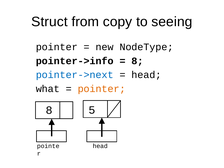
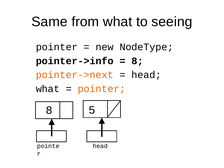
Struct: Struct -> Same
from copy: copy -> what
pointer->next colour: blue -> orange
